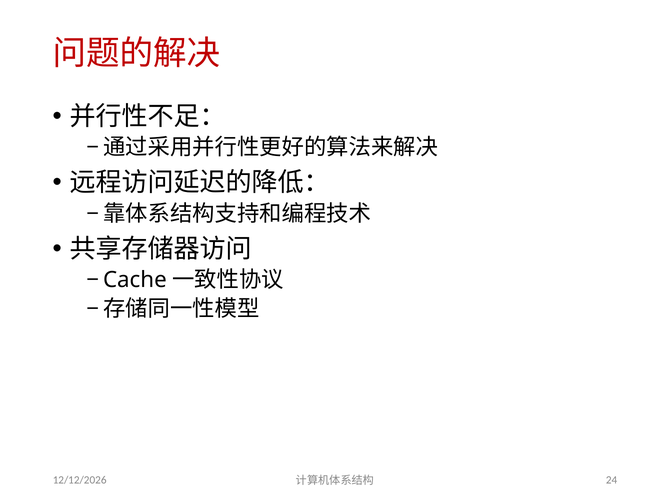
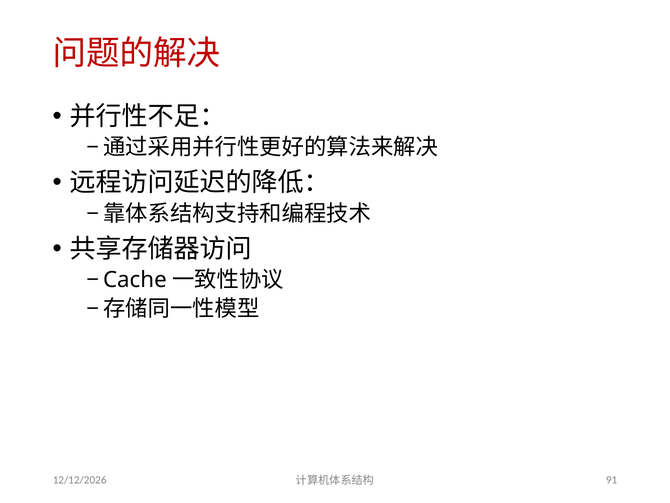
24: 24 -> 91
